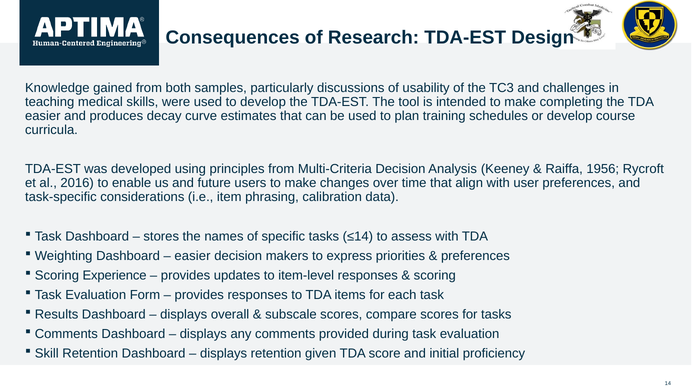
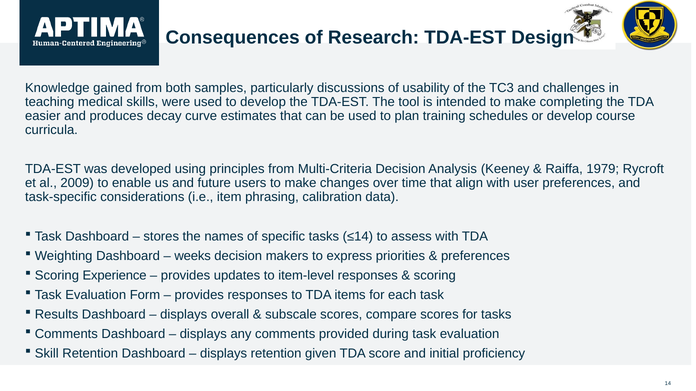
1956: 1956 -> 1979
2016: 2016 -> 2009
easier at (192, 256): easier -> weeks
